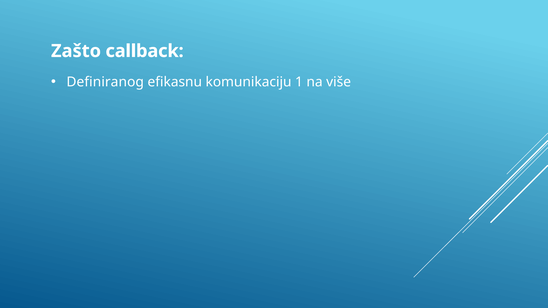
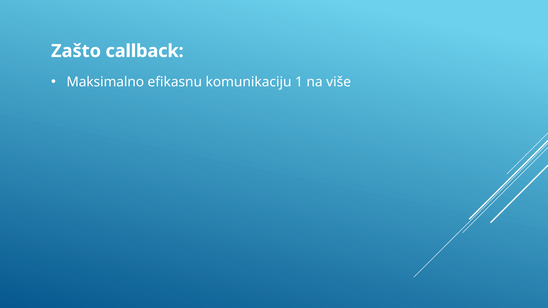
Definiranog: Definiranog -> Maksimalno
